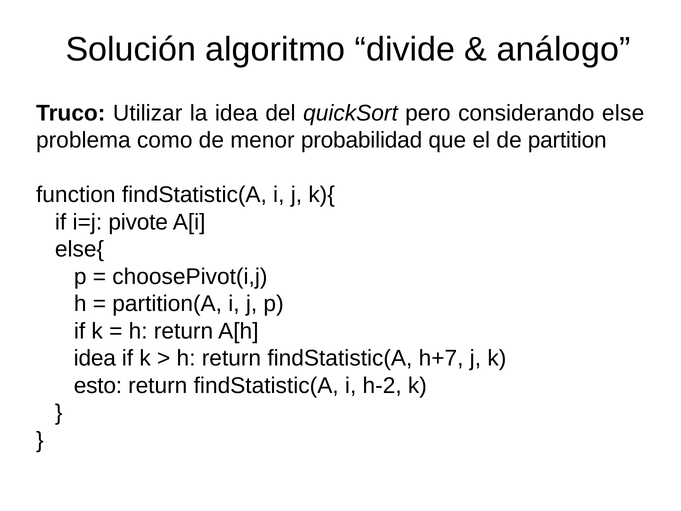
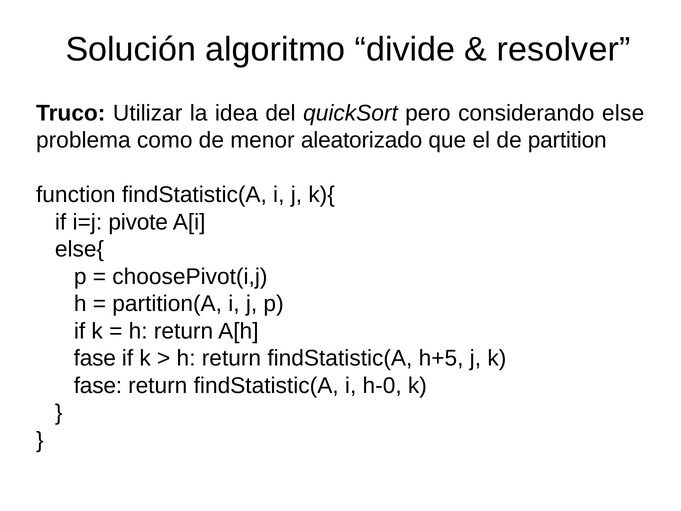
análogo: análogo -> resolver
probabilidad: probabilidad -> aleatorizado
idea at (95, 358): idea -> fase
h+7: h+7 -> h+5
esto at (98, 385): esto -> fase
h-2: h-2 -> h-0
